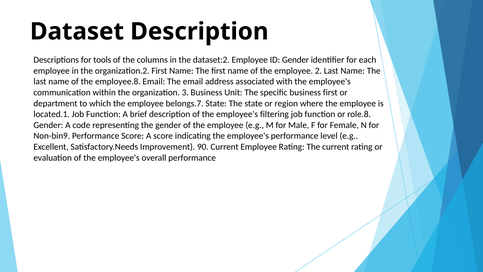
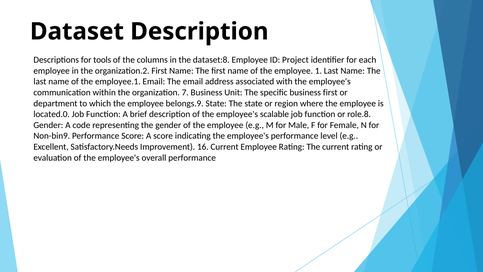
dataset:2: dataset:2 -> dataset:8
ID Gender: Gender -> Project
2: 2 -> 1
employee.8: employee.8 -> employee.1
3: 3 -> 7
belongs.7: belongs.7 -> belongs.9
located.1: located.1 -> located.0
filtering: filtering -> scalable
90: 90 -> 16
